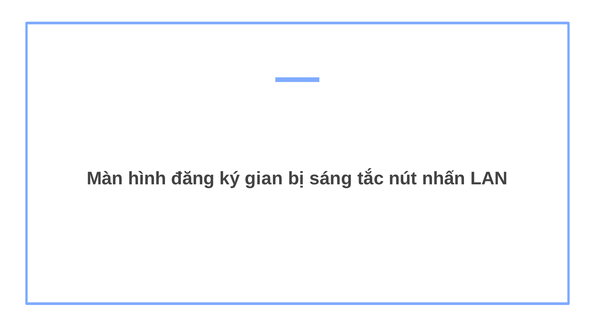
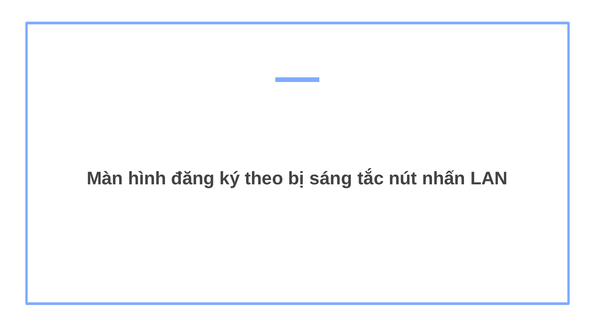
gian: gian -> theo
